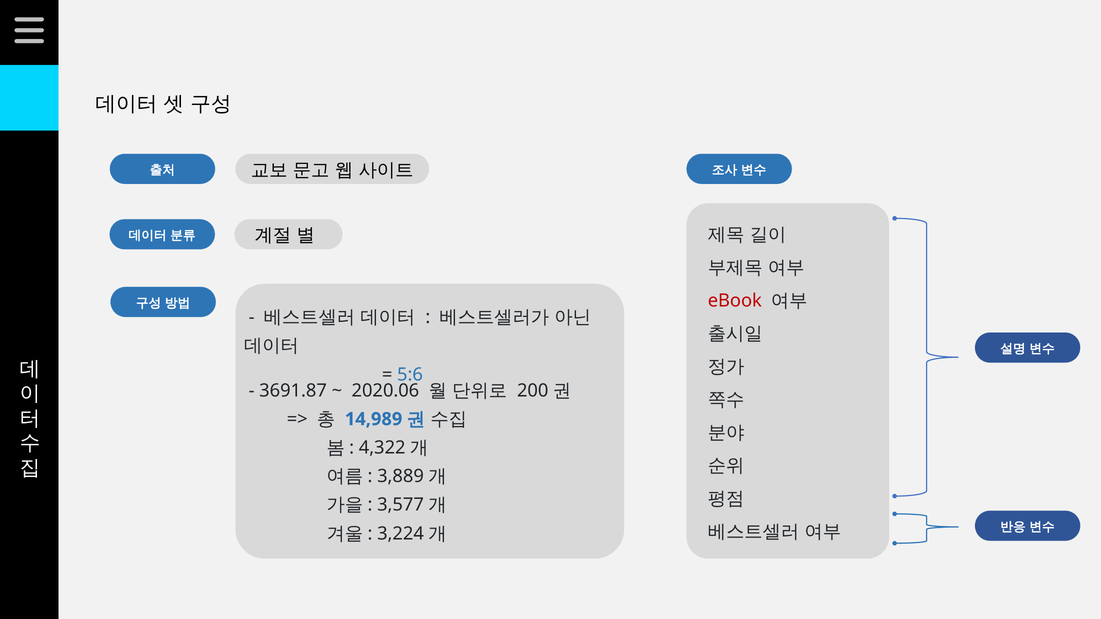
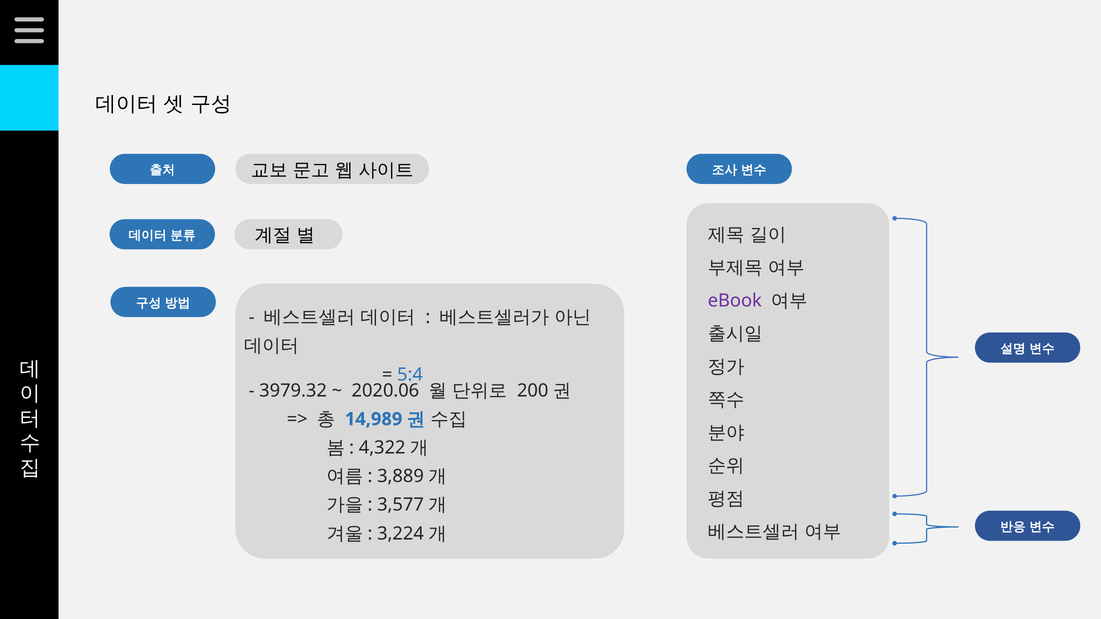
eBook colour: red -> purple
5:6: 5:6 -> 5:4
3691.87: 3691.87 -> 3979.32
